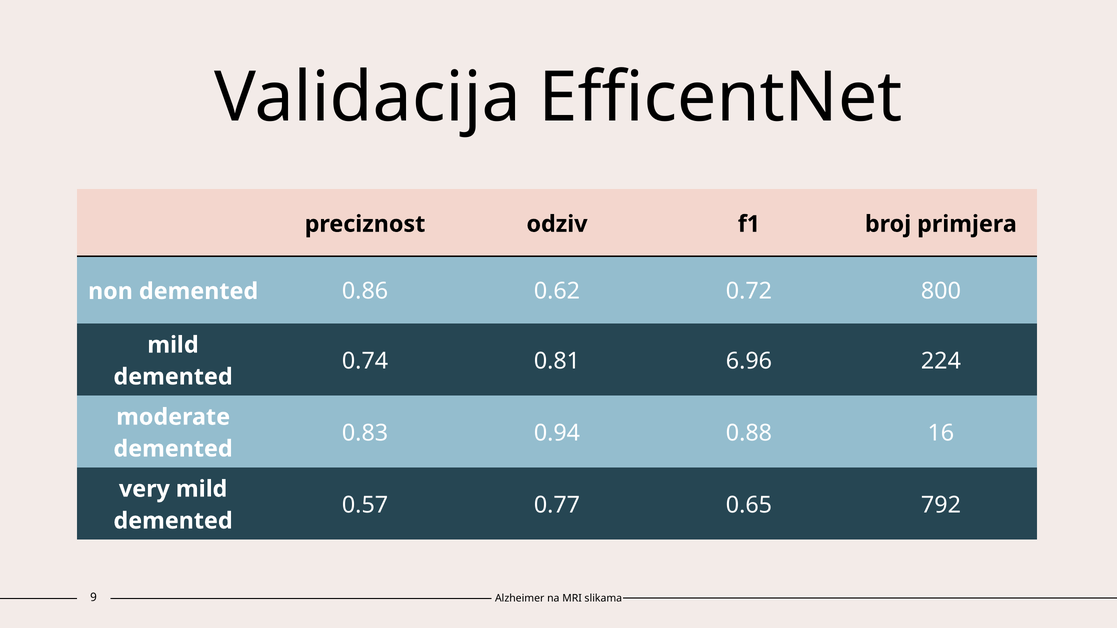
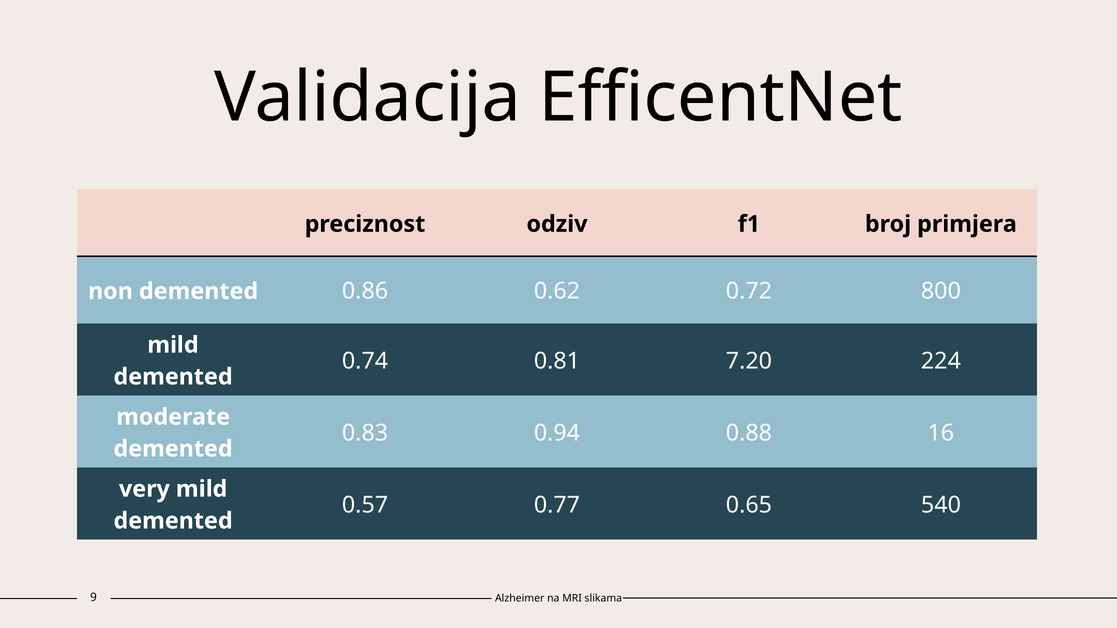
6.96: 6.96 -> 7.20
792: 792 -> 540
